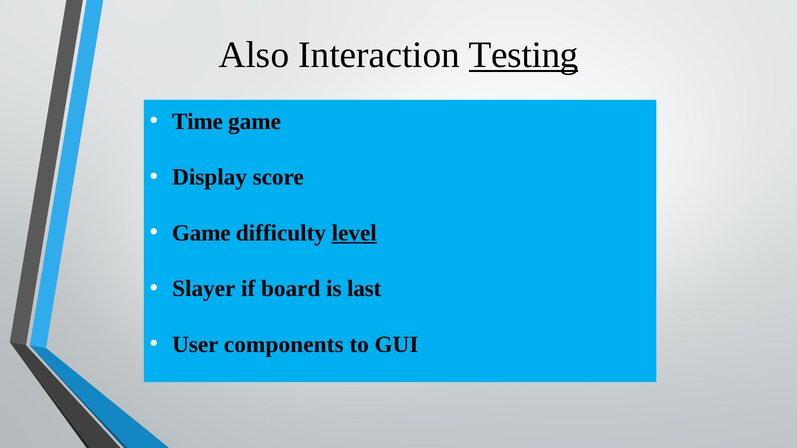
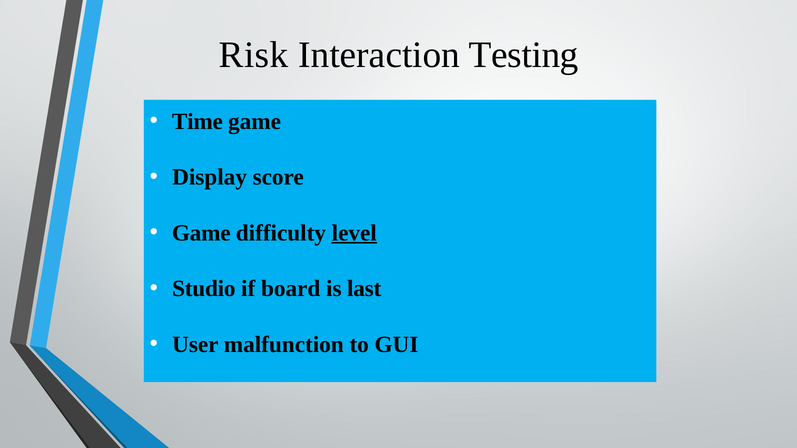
Also: Also -> Risk
Testing underline: present -> none
Slayer: Slayer -> Studio
components: components -> malfunction
